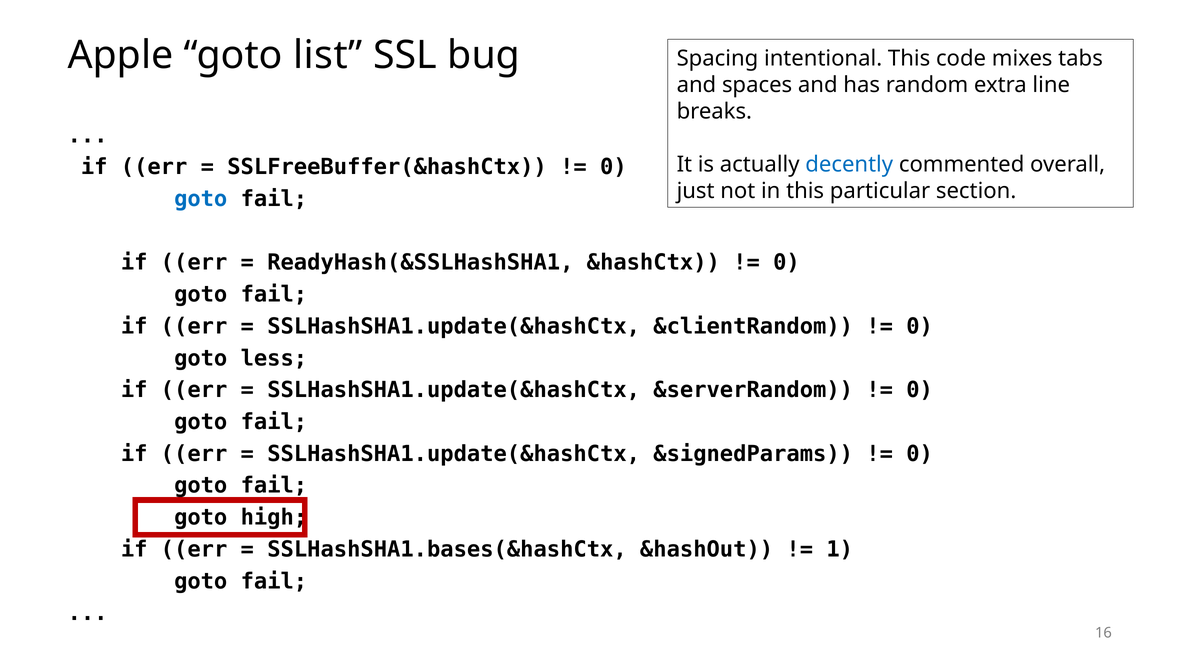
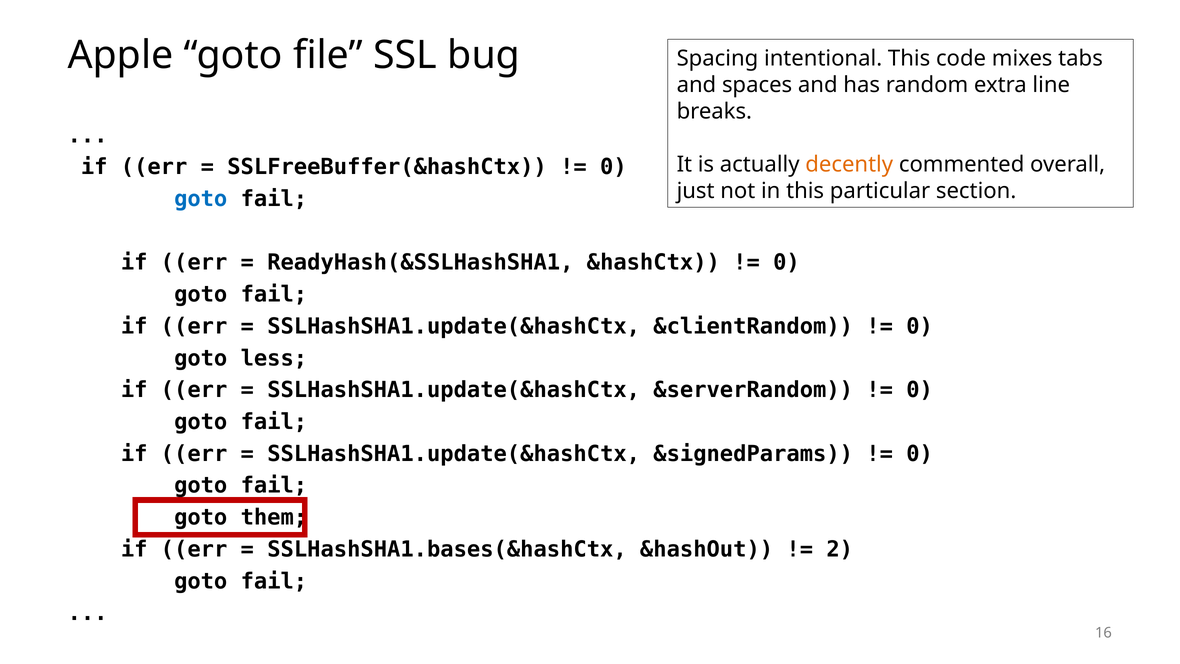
list: list -> file
decently colour: blue -> orange
high: high -> them
1: 1 -> 2
